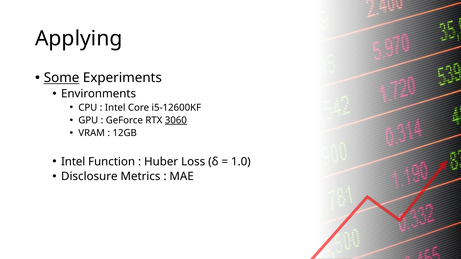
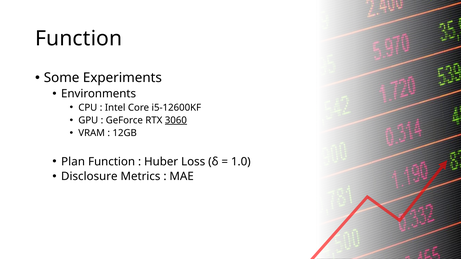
Applying at (79, 39): Applying -> Function
Some underline: present -> none
Intel at (73, 162): Intel -> Plan
